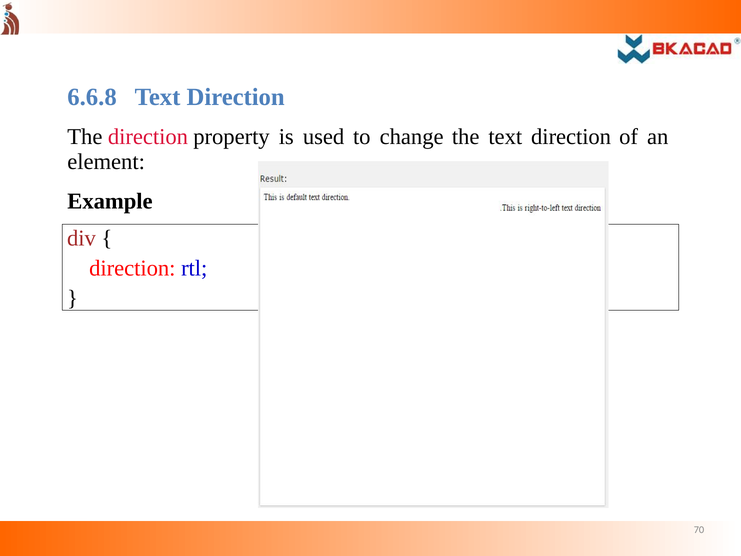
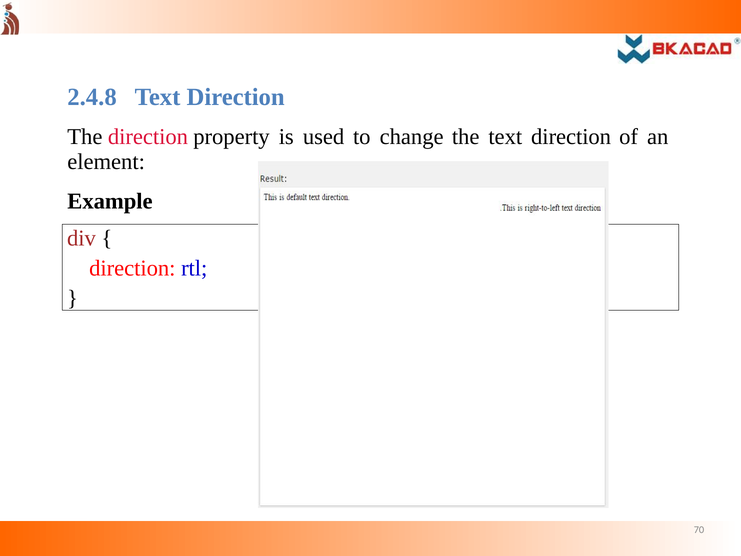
6.6.8: 6.6.8 -> 2.4.8
